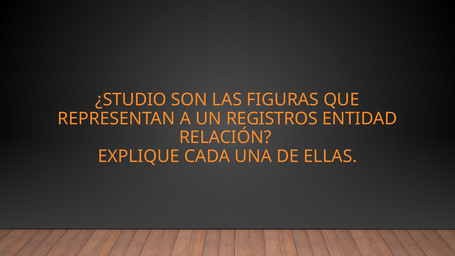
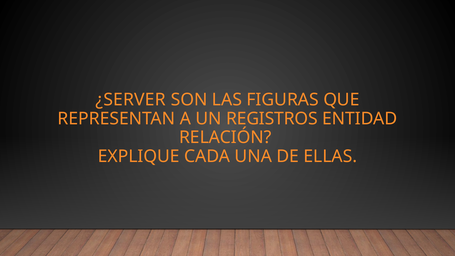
¿STUDIO: ¿STUDIO -> ¿SERVER
